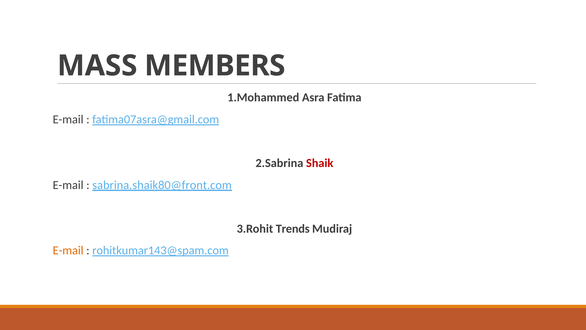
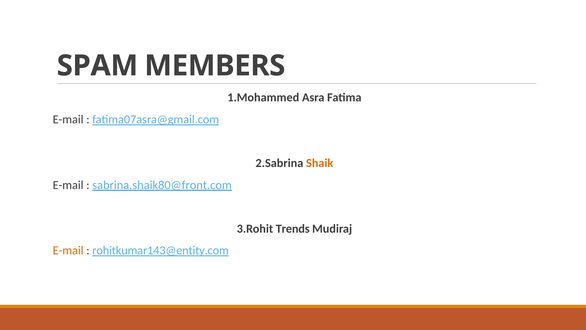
MASS: MASS -> SPAM
Shaik colour: red -> orange
rohitkumar143@spam.com: rohitkumar143@spam.com -> rohitkumar143@entity.com
